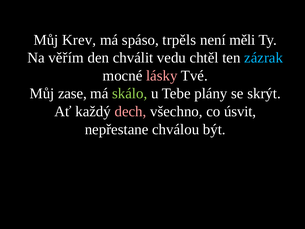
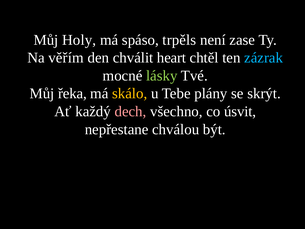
Krev: Krev -> Holy
měli: měli -> zase
vedu: vedu -> heart
lásky colour: pink -> light green
zase: zase -> řeka
skálo colour: light green -> yellow
